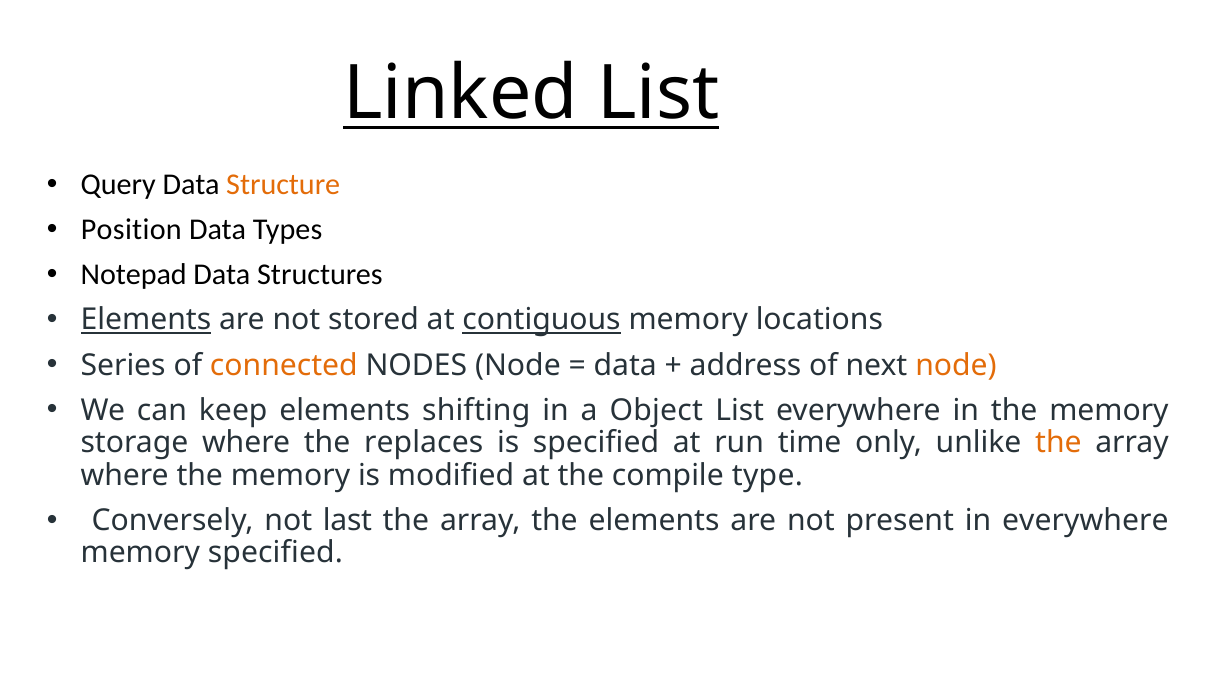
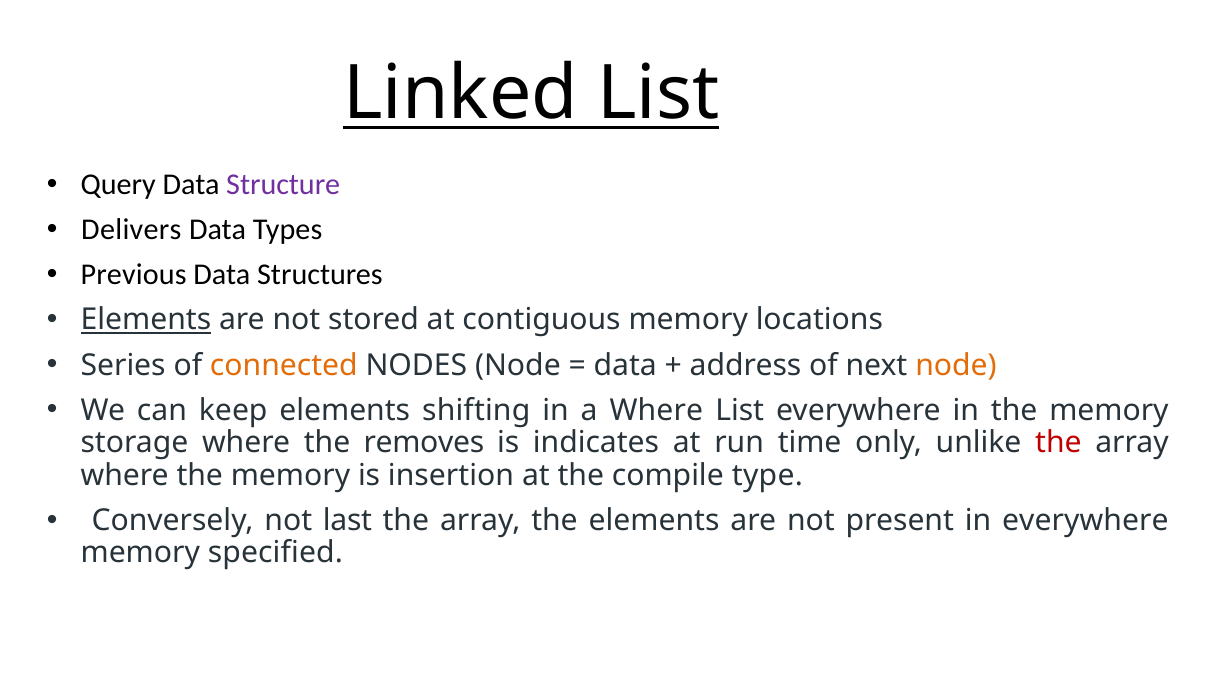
Structure colour: orange -> purple
Position: Position -> Delivers
Notepad: Notepad -> Previous
contiguous underline: present -> none
a Object: Object -> Where
replaces: replaces -> removes
is specified: specified -> indicates
the at (1058, 443) colour: orange -> red
modified: modified -> insertion
